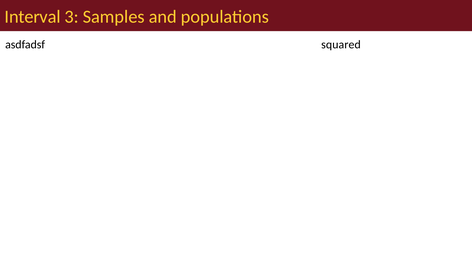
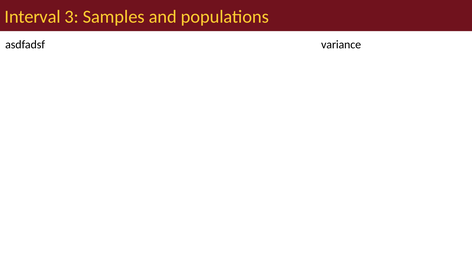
squared: squared -> variance
